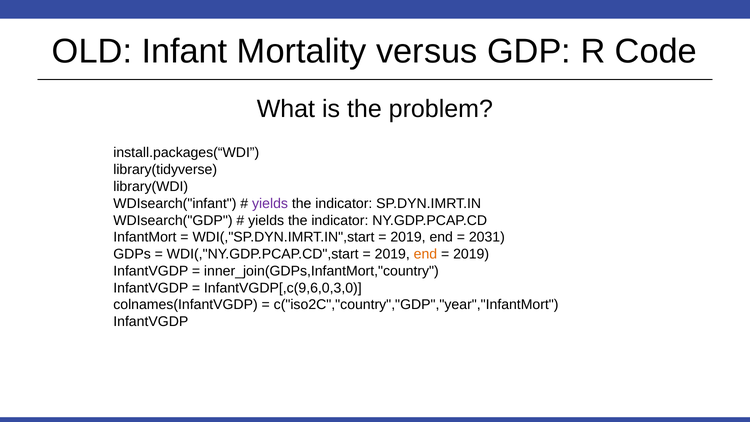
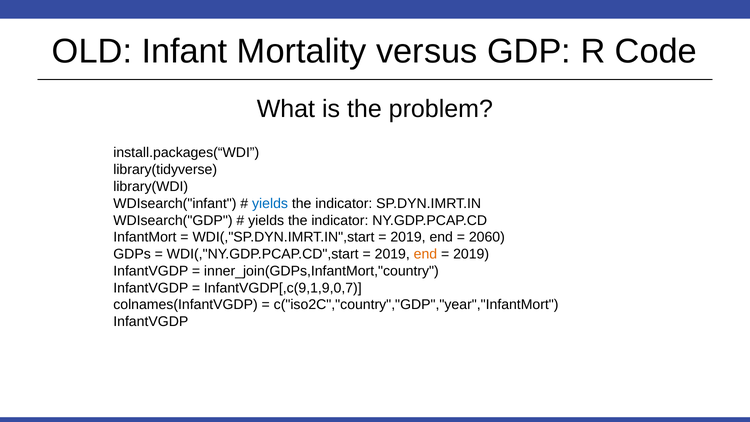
yields at (270, 203) colour: purple -> blue
2031: 2031 -> 2060
InfantVGDP[,c(9,6,0,3,0: InfantVGDP[,c(9,6,0,3,0 -> InfantVGDP[,c(9,1,9,0,7
